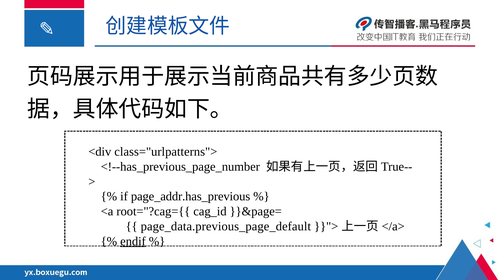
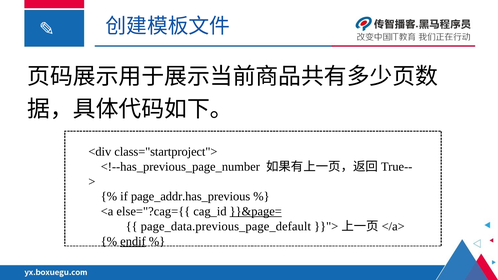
class="urlpatterns">: class="urlpatterns"> -> class="startproject">
root="?cag={{: root="?cag={{ -> else="?cag={{
}}&page= underline: none -> present
